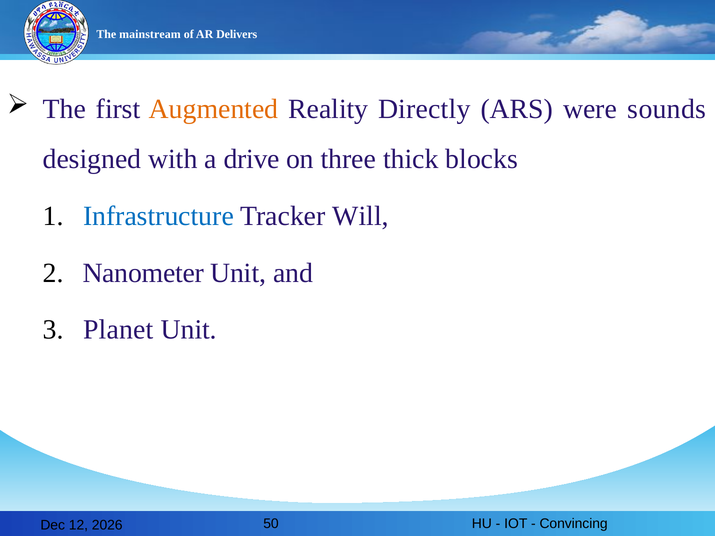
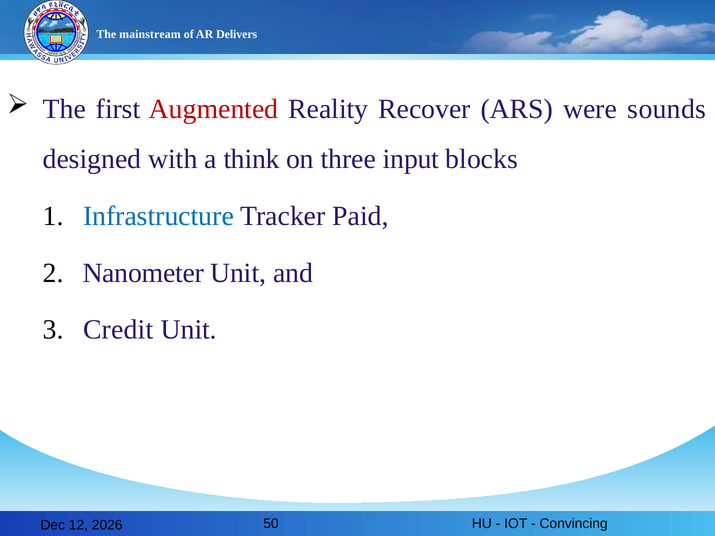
Augmented colour: orange -> red
Directly: Directly -> Recover
drive: drive -> think
thick: thick -> input
Will: Will -> Paid
Planet: Planet -> Credit
